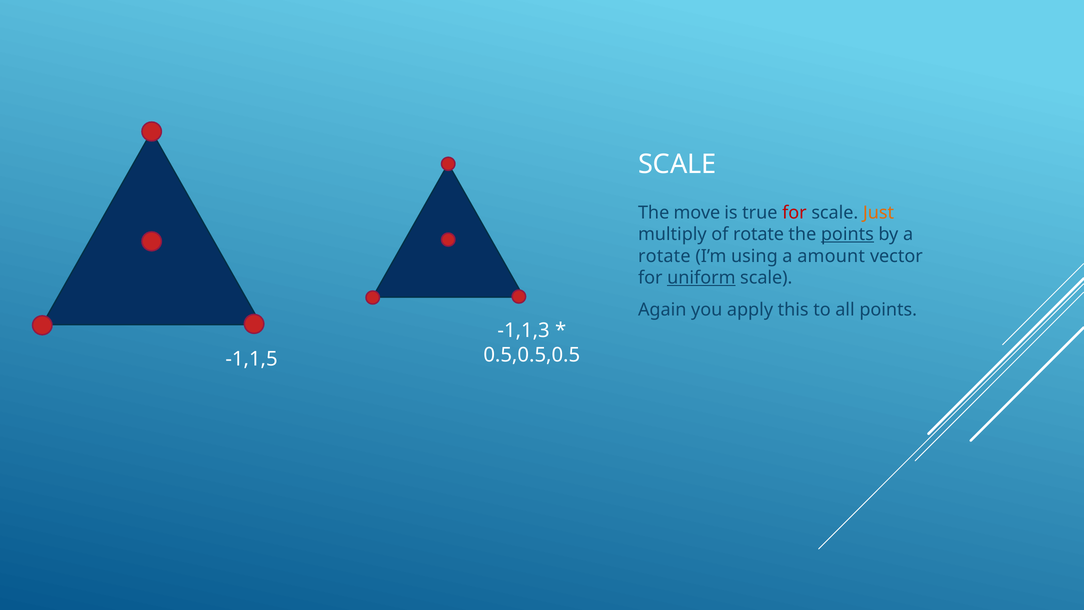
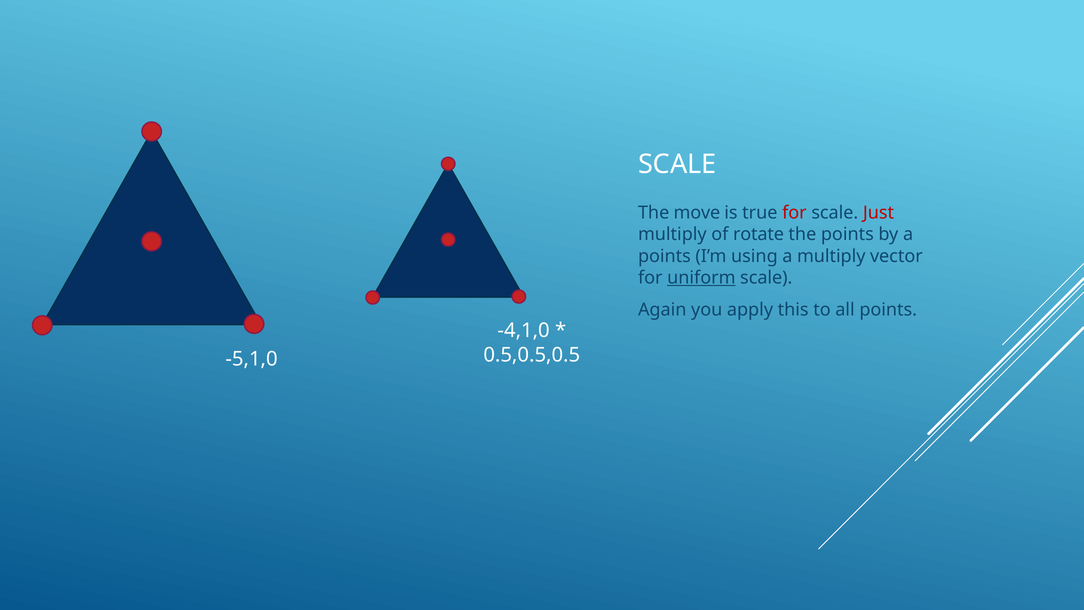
Just colour: orange -> red
points at (847, 234) underline: present -> none
rotate at (664, 256): rotate -> points
a amount: amount -> multiply
-1,1,3: -1,1,3 -> -4,1,0
-1,1,5: -1,1,5 -> -5,1,0
